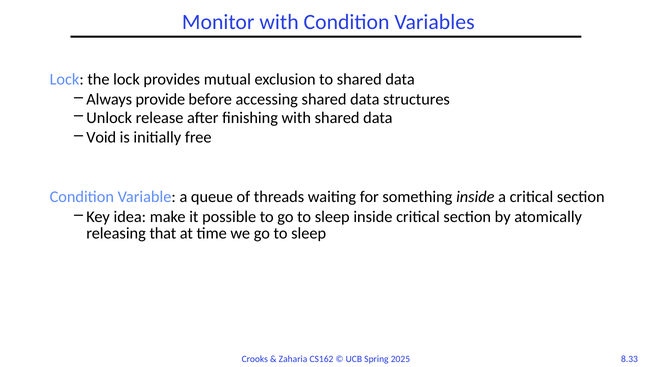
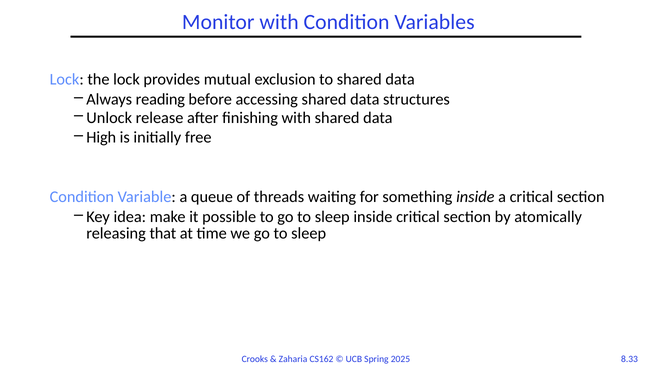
provide: provide -> reading
Void: Void -> High
